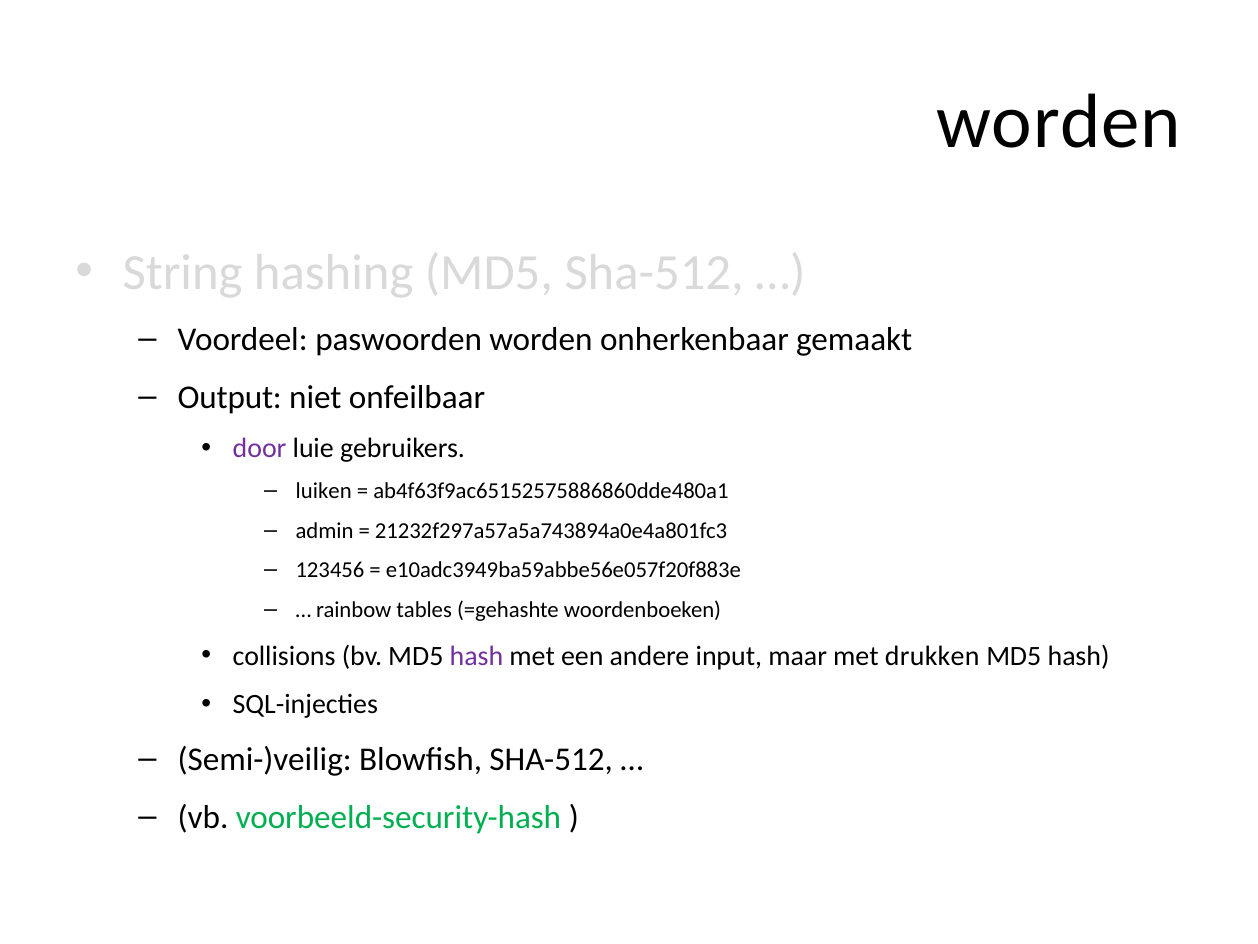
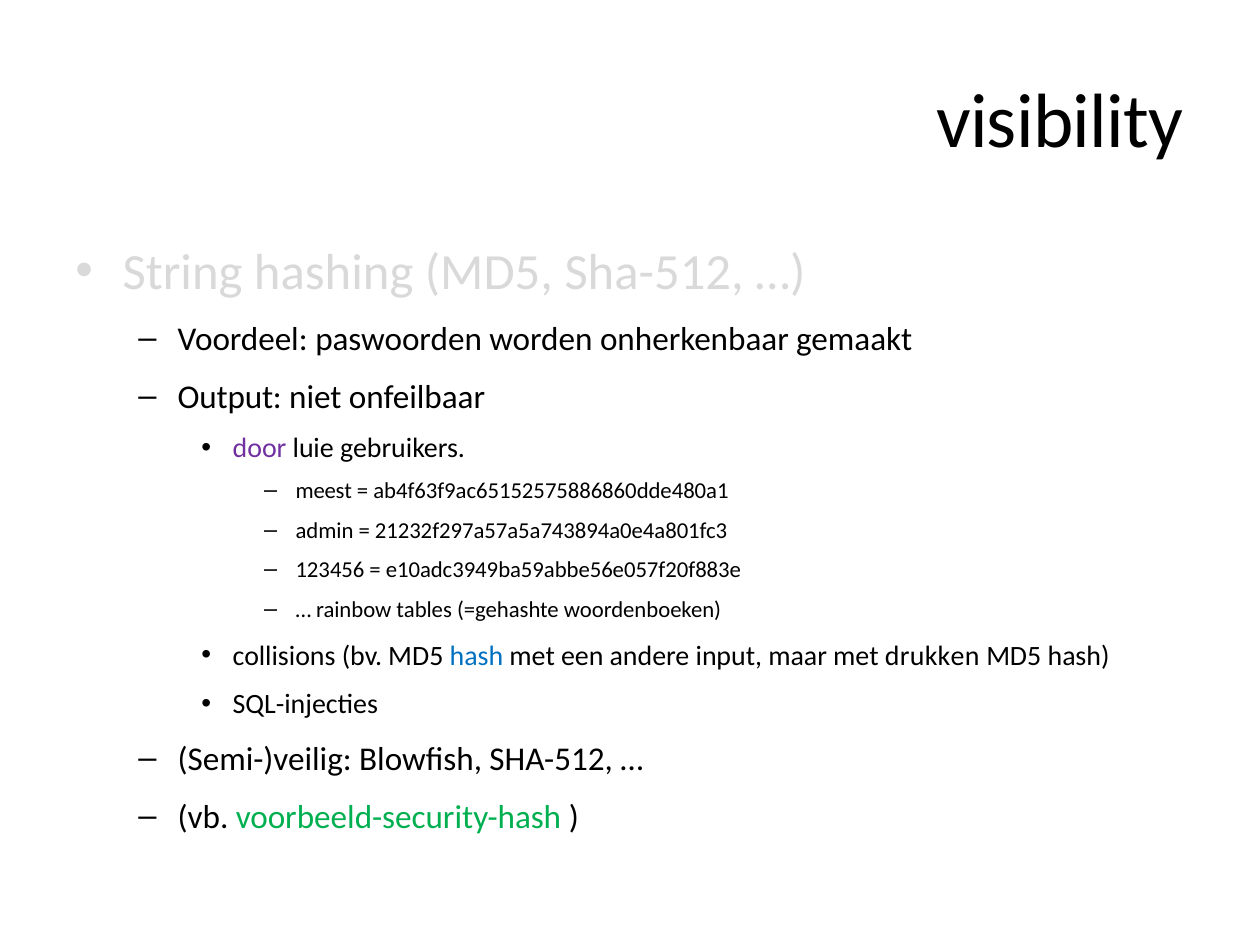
worden at (1059, 122): worden -> visibility
luiken: luiken -> meest
hash at (476, 656) colour: purple -> blue
